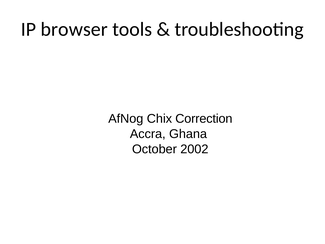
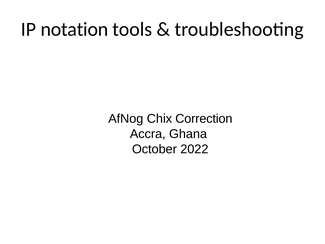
browser: browser -> notation
2002: 2002 -> 2022
